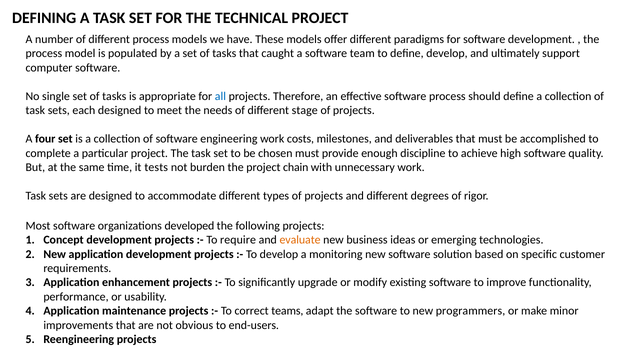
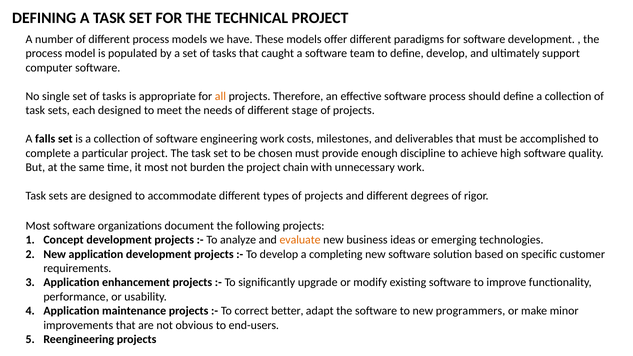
all colour: blue -> orange
four: four -> falls
it tests: tests -> most
developed: developed -> document
require: require -> analyze
monitoring: monitoring -> completing
teams: teams -> better
